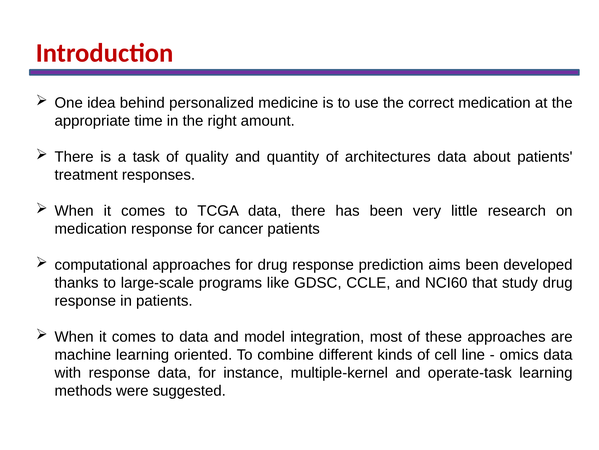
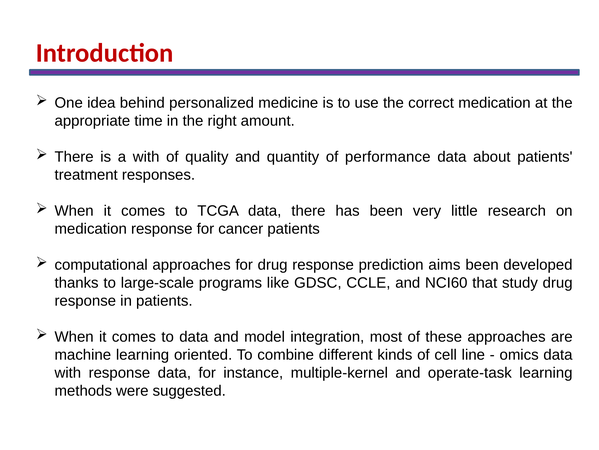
a task: task -> with
architectures: architectures -> performance
